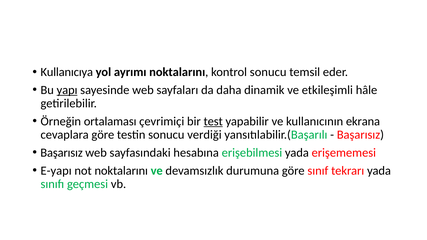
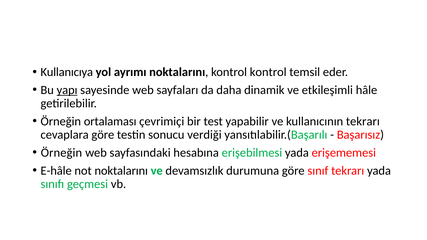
kontrol sonucu: sonucu -> kontrol
test underline: present -> none
kullanıcının ekrana: ekrana -> tekrarı
Başarısız at (62, 153): Başarısız -> Örneğin
E-yapı: E-yapı -> E-hâle
